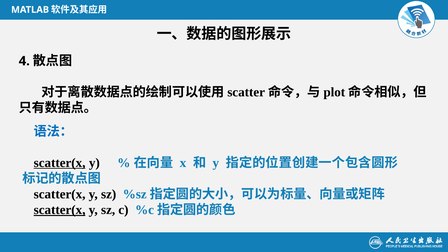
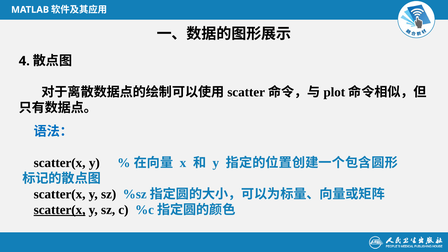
scatter(x at (60, 163) underline: present -> none
